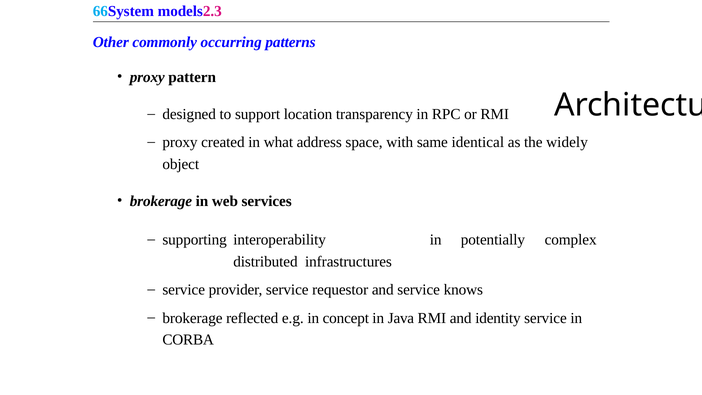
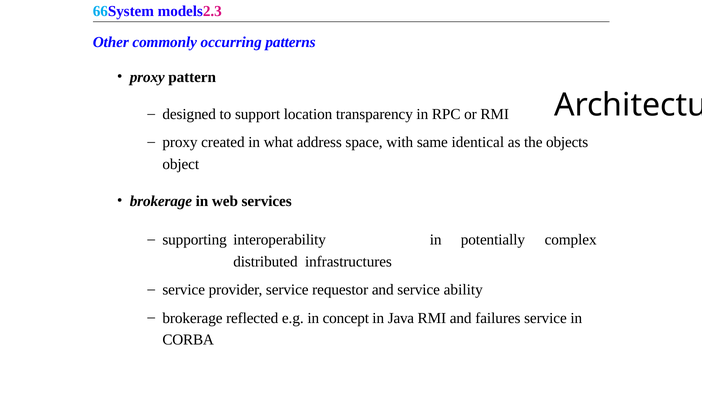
widely: widely -> objects
knows: knows -> ability
identity: identity -> failures
